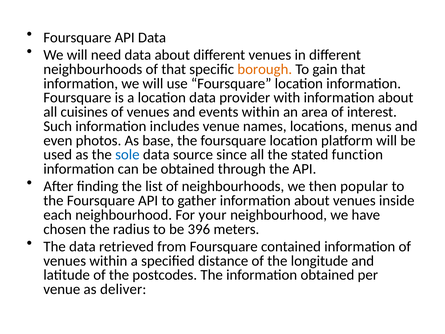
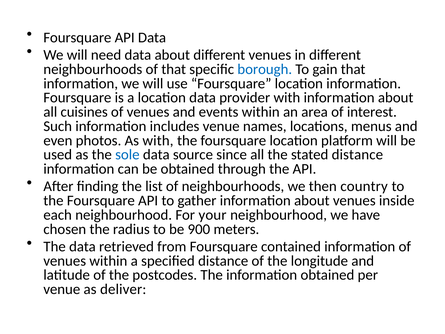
borough colour: orange -> blue
As base: base -> with
stated function: function -> distance
popular: popular -> country
396: 396 -> 900
